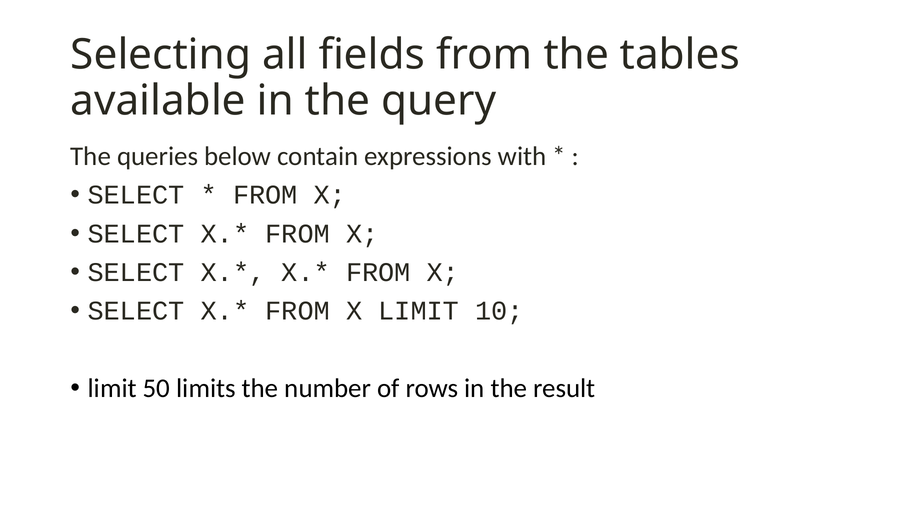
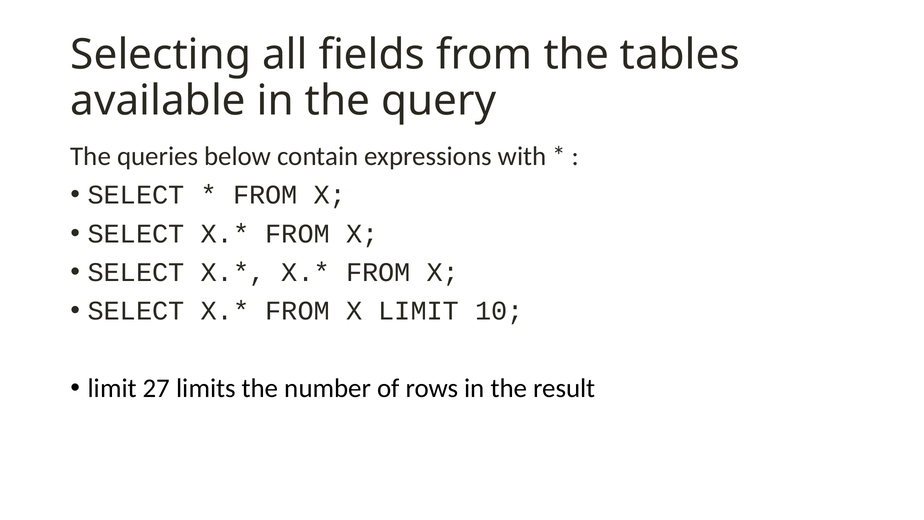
50: 50 -> 27
